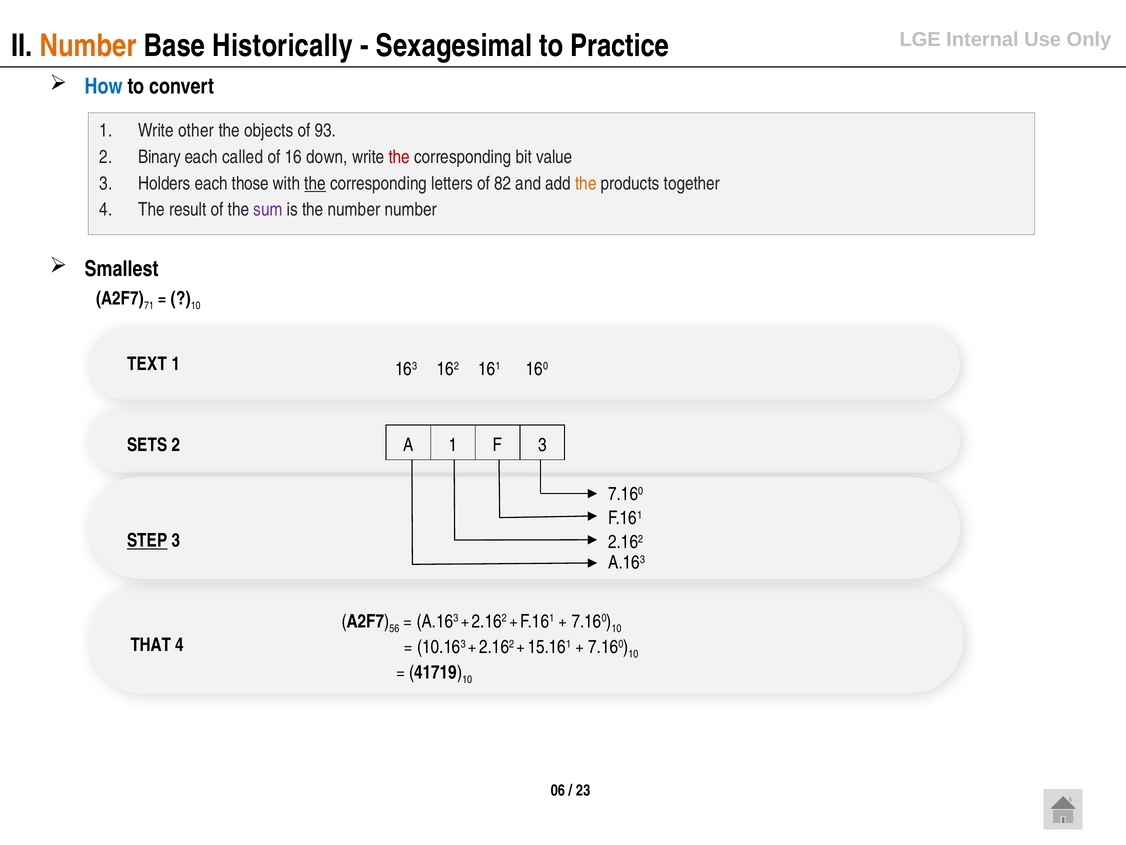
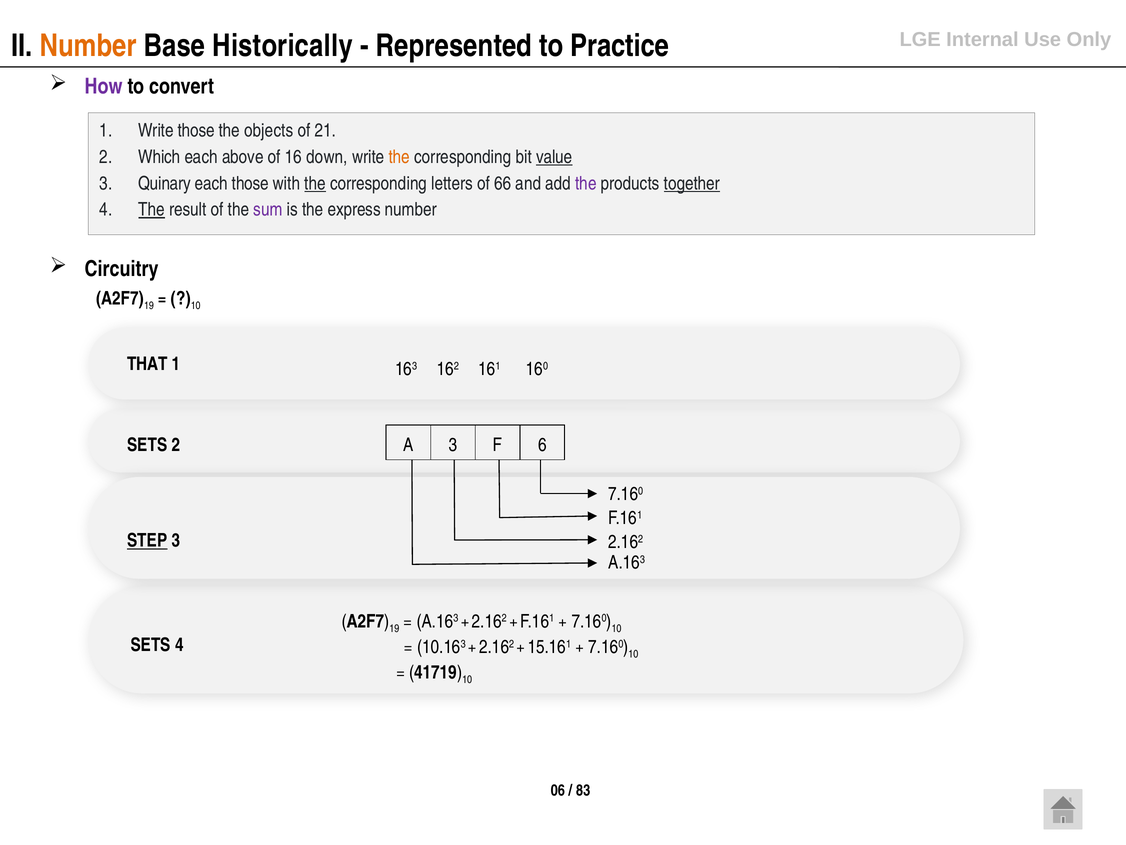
Sexagesimal: Sexagesimal -> Represented
How colour: blue -> purple
Write other: other -> those
93: 93 -> 21
Binary: Binary -> Which
called: called -> above
the at (399, 157) colour: red -> orange
value underline: none -> present
Holders: Holders -> Quinary
82: 82 -> 66
the at (586, 183) colour: orange -> purple
together underline: none -> present
The at (152, 210) underline: none -> present
the number: number -> express
Smallest: Smallest -> Circuitry
71 at (149, 305): 71 -> 19
TEXT: TEXT -> THAT
A 1: 1 -> 3
F 3: 3 -> 6
56 at (394, 628): 56 -> 19
THAT at (151, 645): THAT -> SETS
23: 23 -> 83
